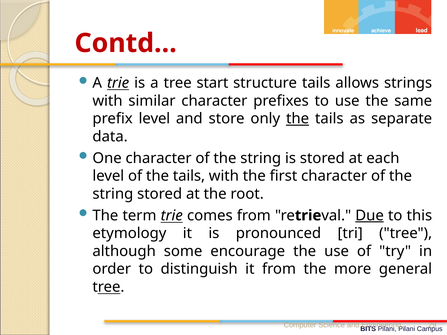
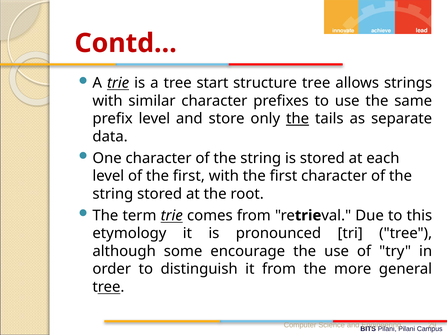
structure tails: tails -> tree
of the tails: tails -> first
Due underline: present -> none
